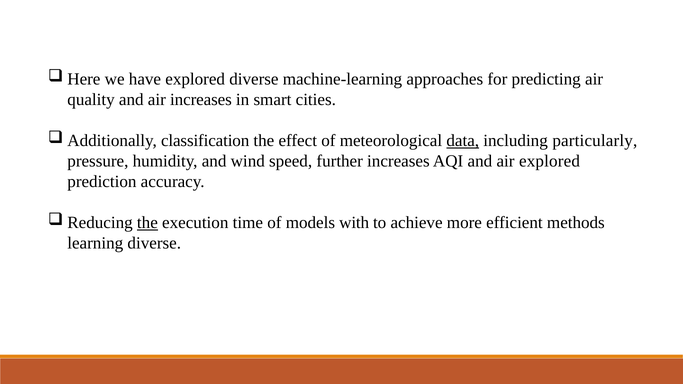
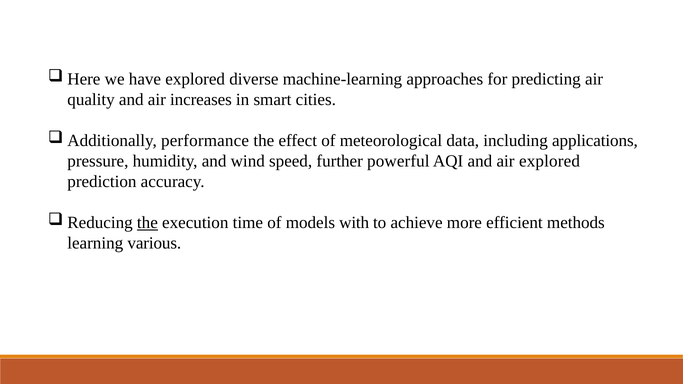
classification: classification -> performance
data underline: present -> none
particularly: particularly -> applications
further increases: increases -> powerful
learning diverse: diverse -> various
